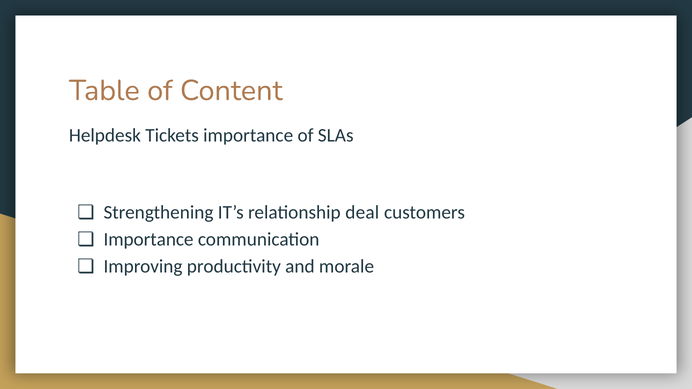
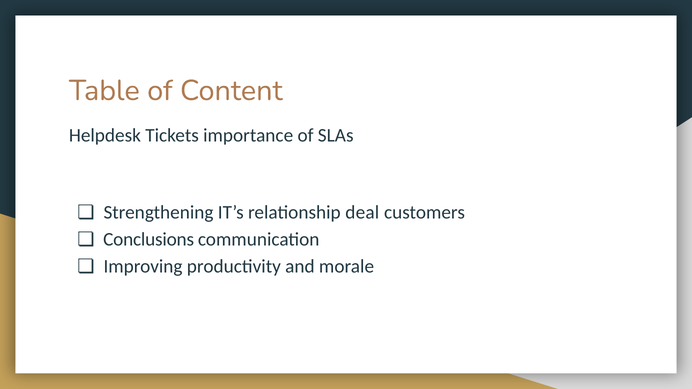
Importance at (149, 240): Importance -> Conclusions
